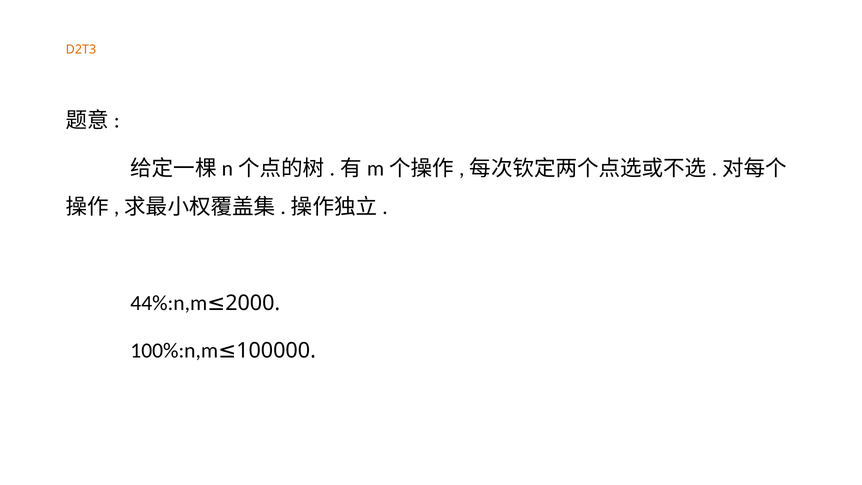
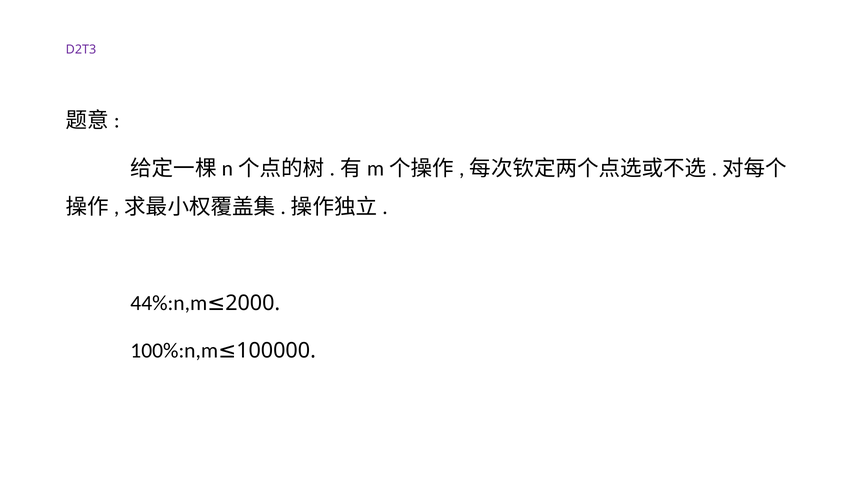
D2T3 colour: orange -> purple
